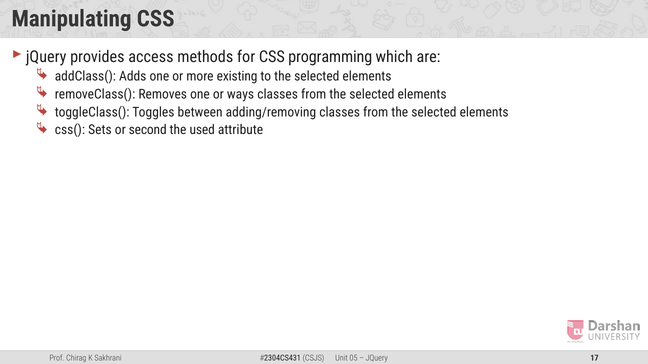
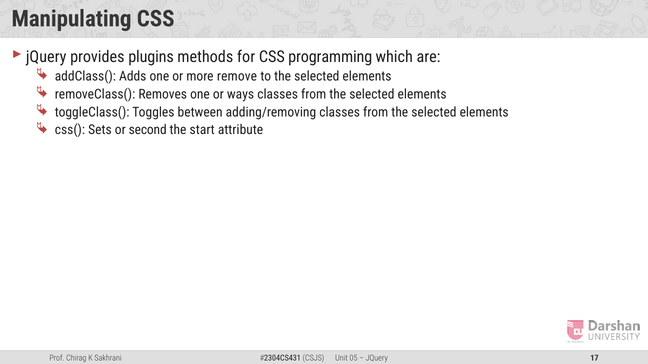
access: access -> plugins
existing: existing -> remove
used: used -> start
